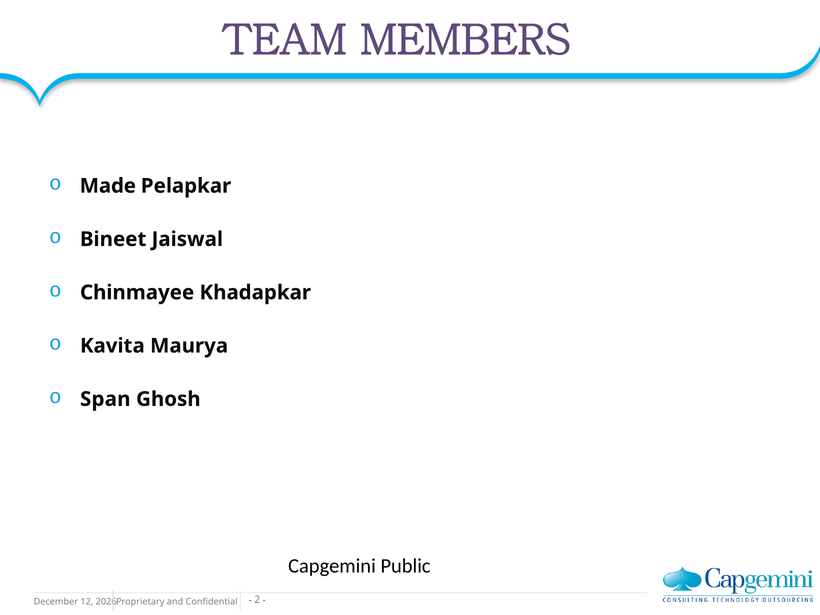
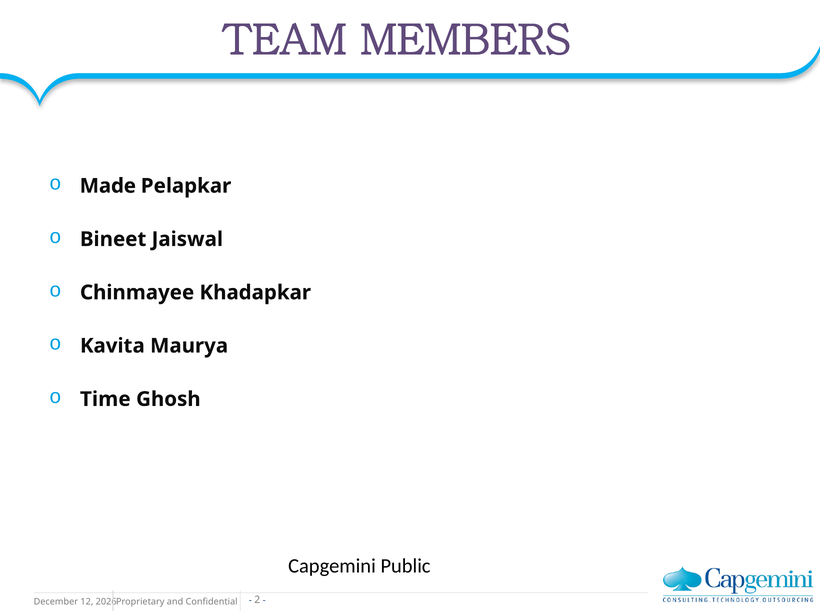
Span: Span -> Time
